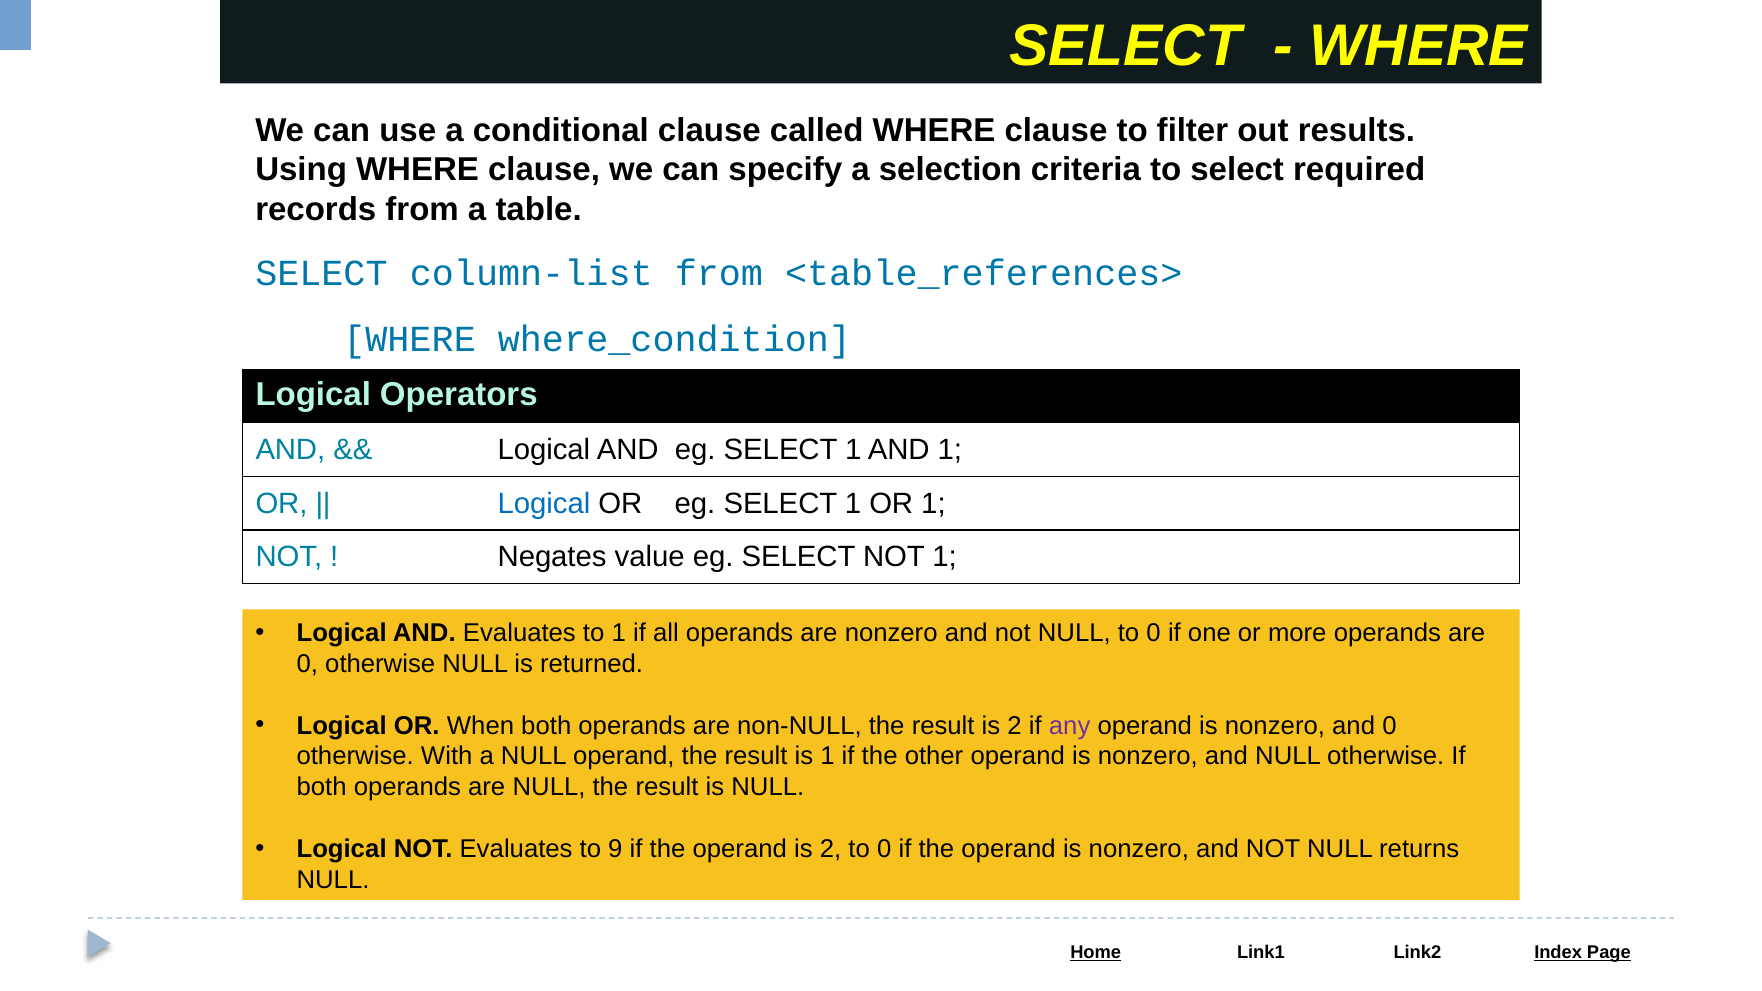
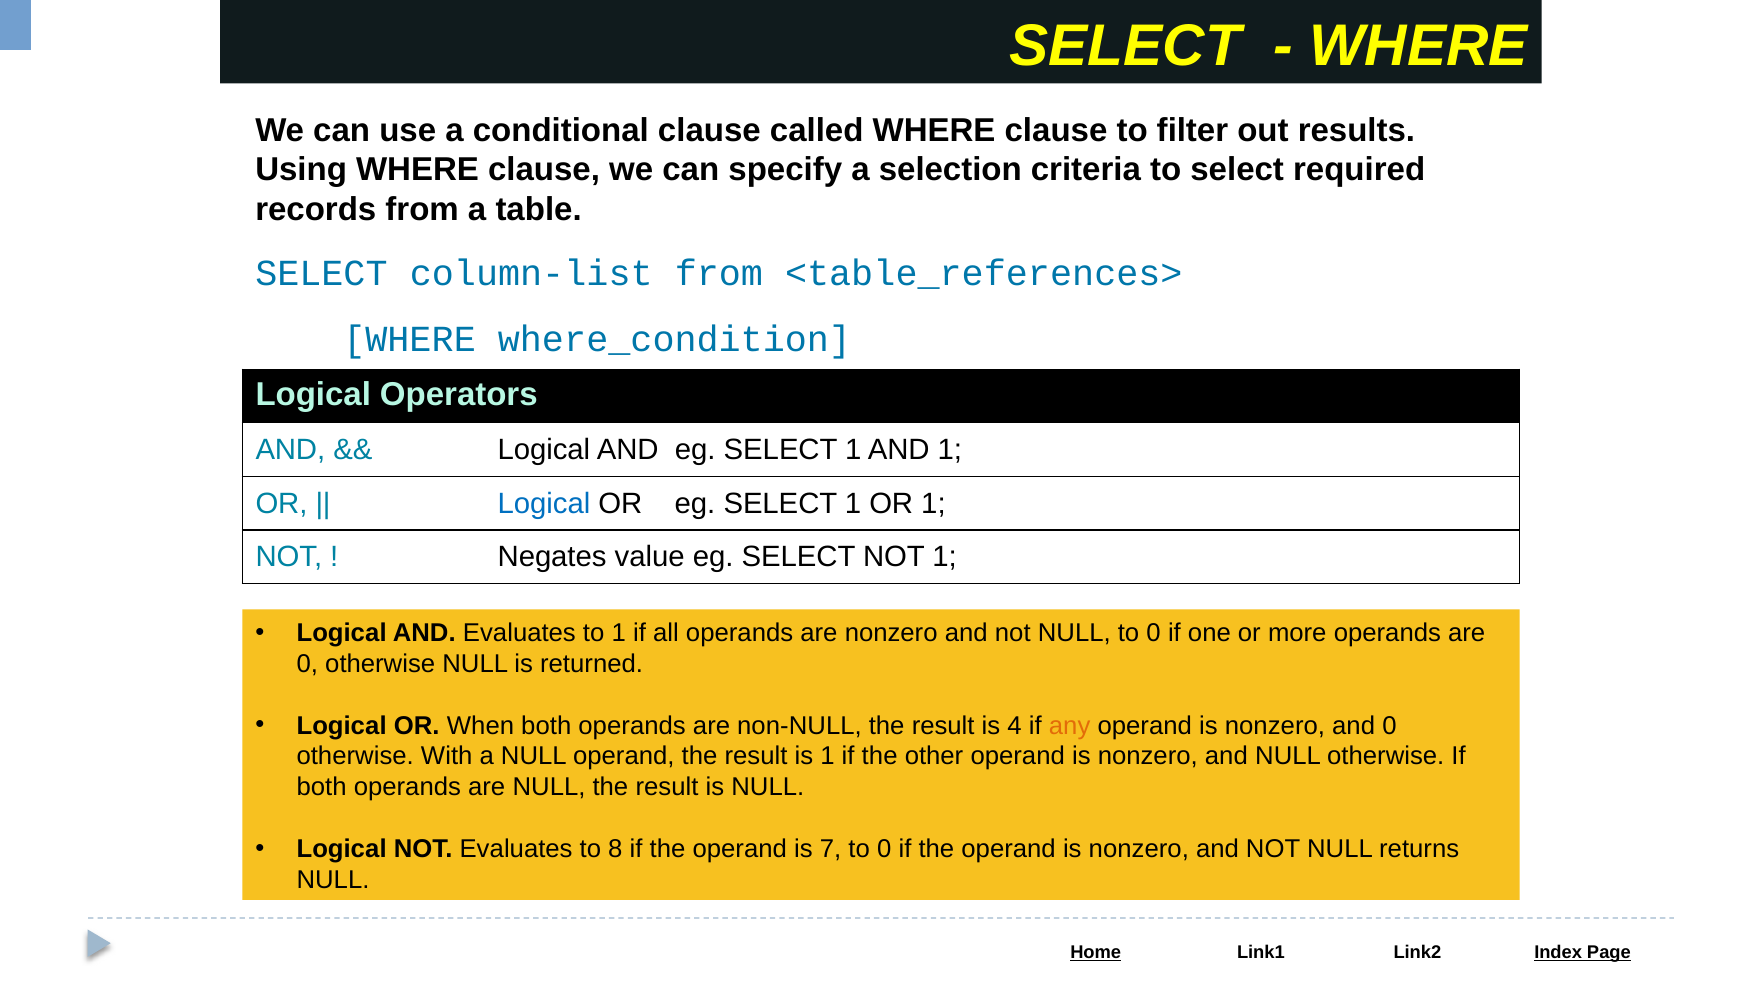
result is 2: 2 -> 4
any colour: purple -> orange
9: 9 -> 8
operand is 2: 2 -> 7
